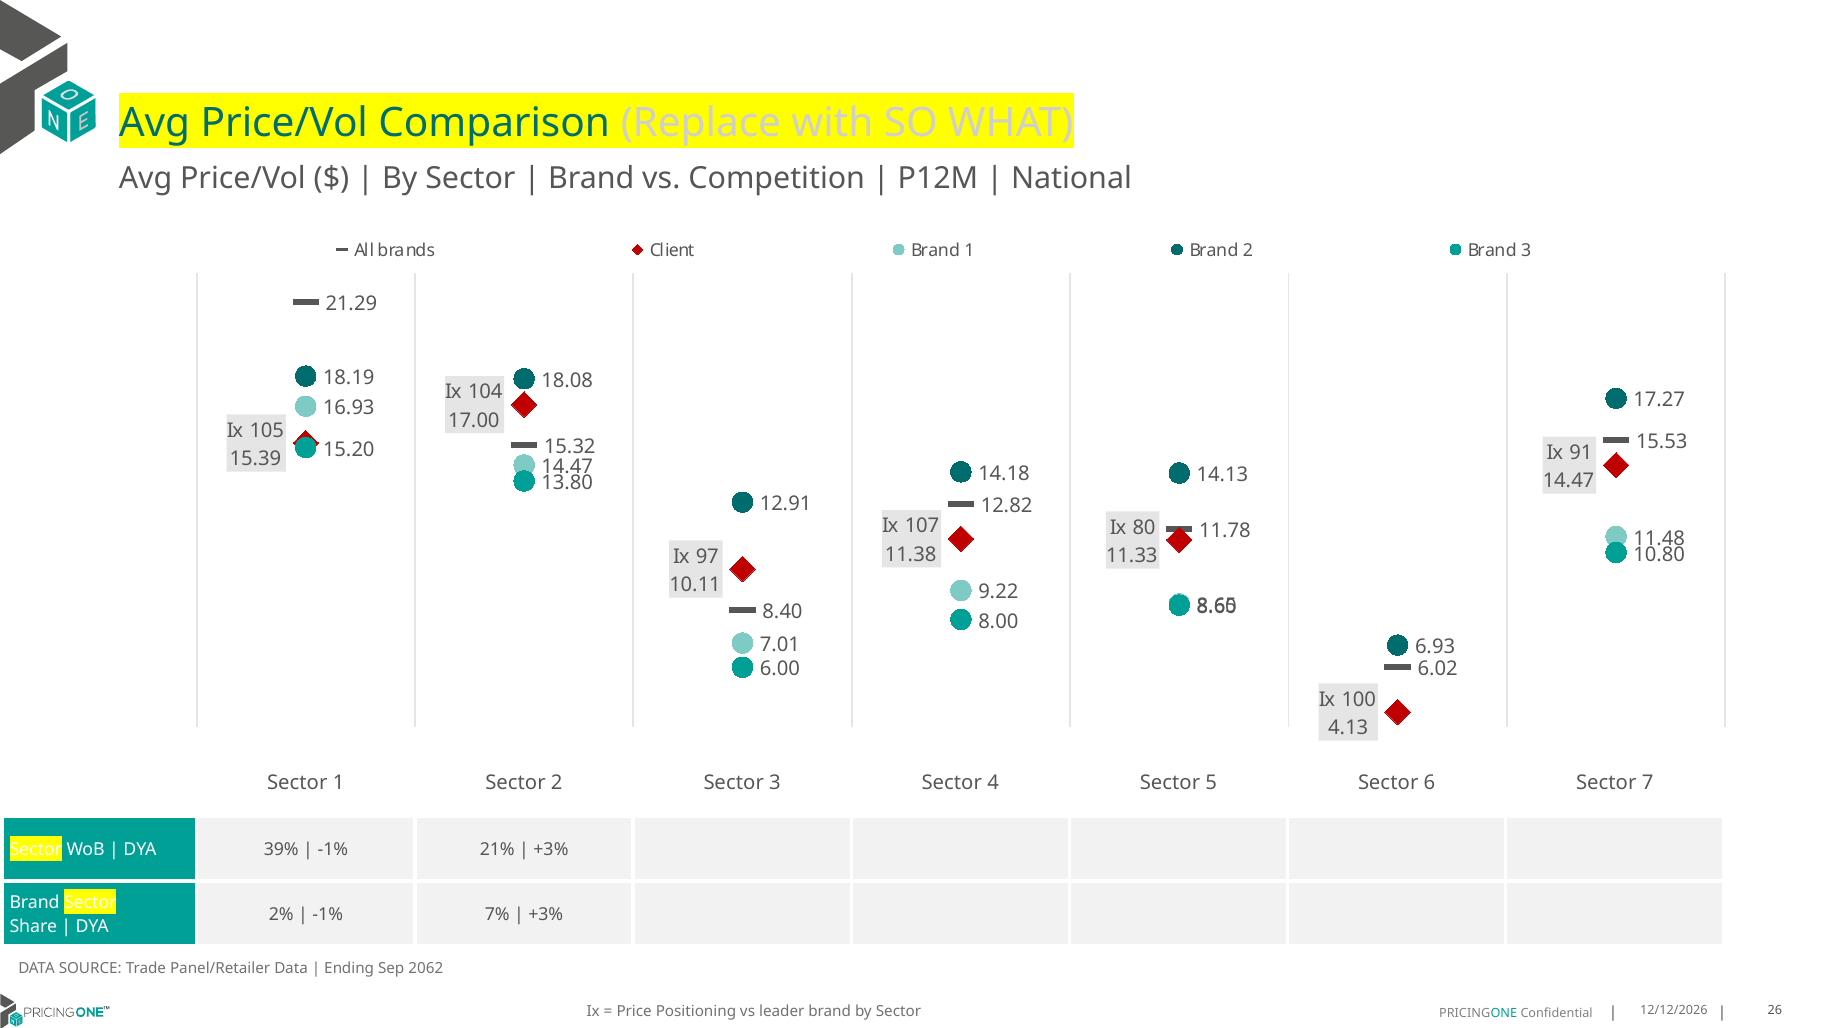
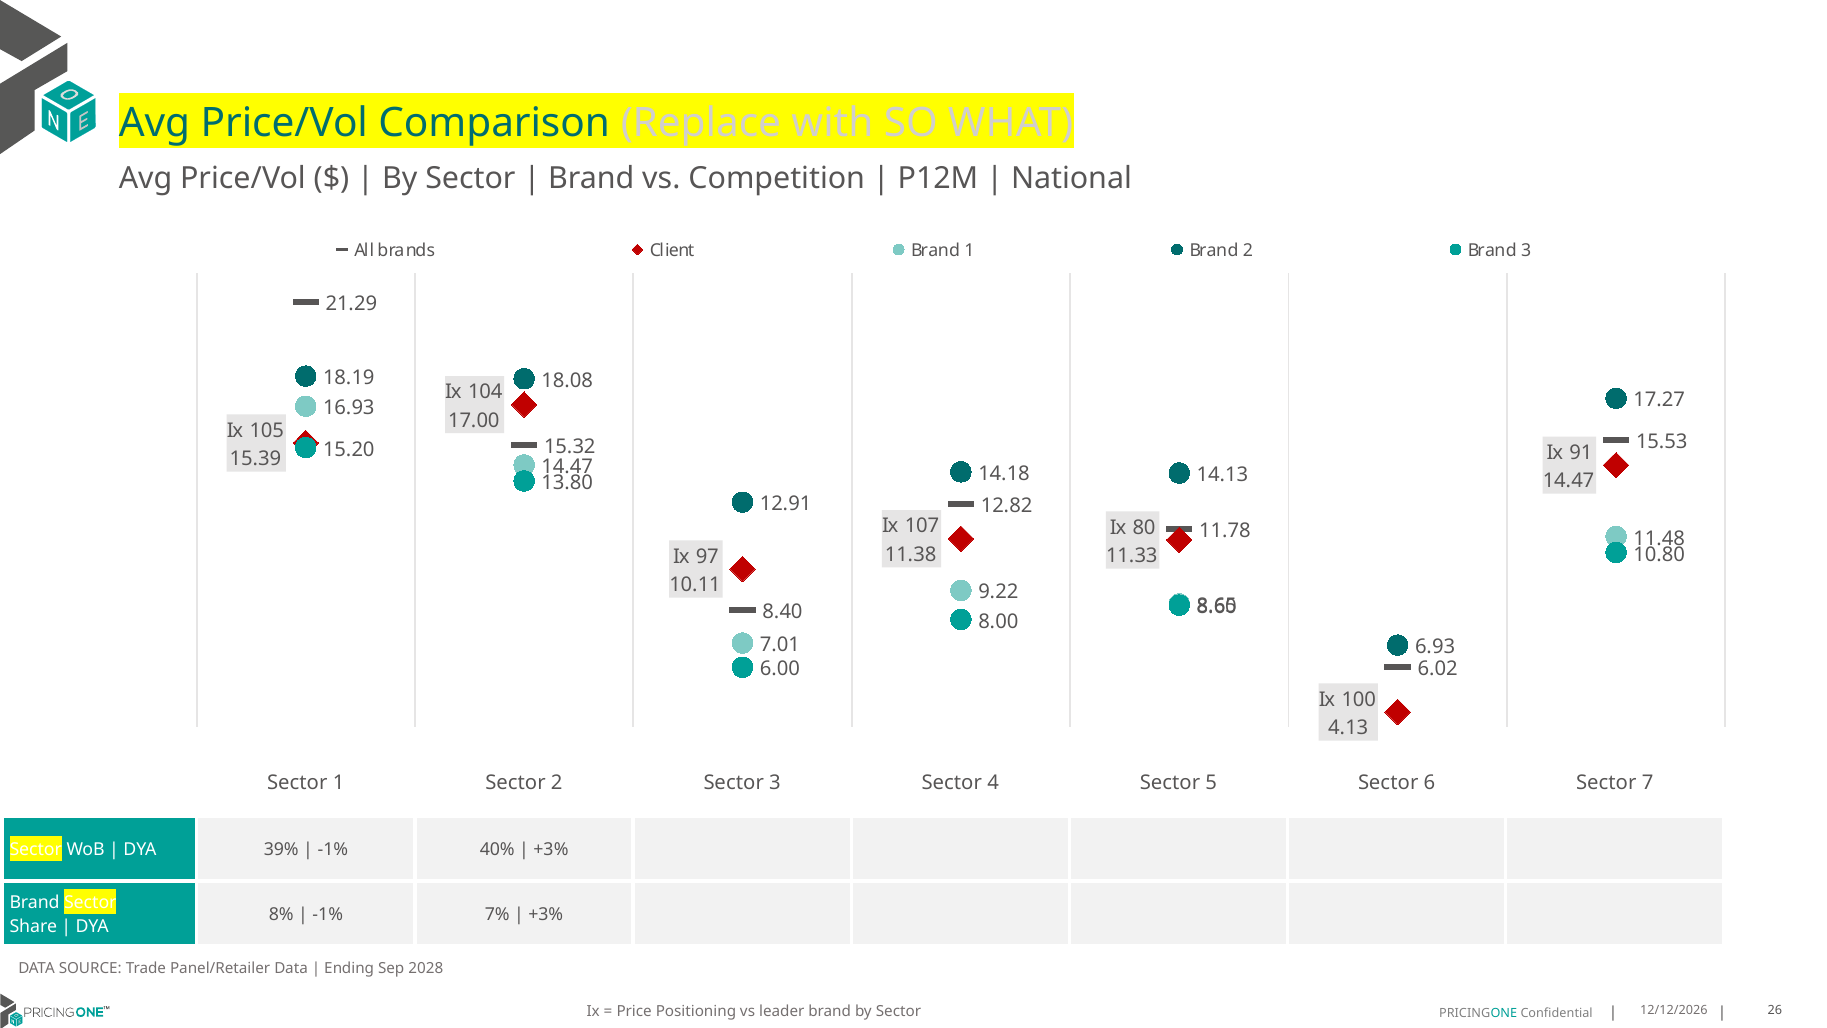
21%: 21% -> 40%
2%: 2% -> 8%
2062: 2062 -> 2028
